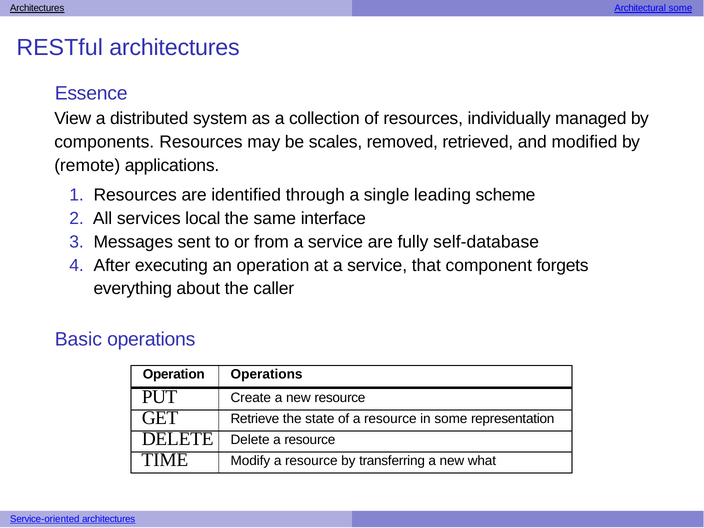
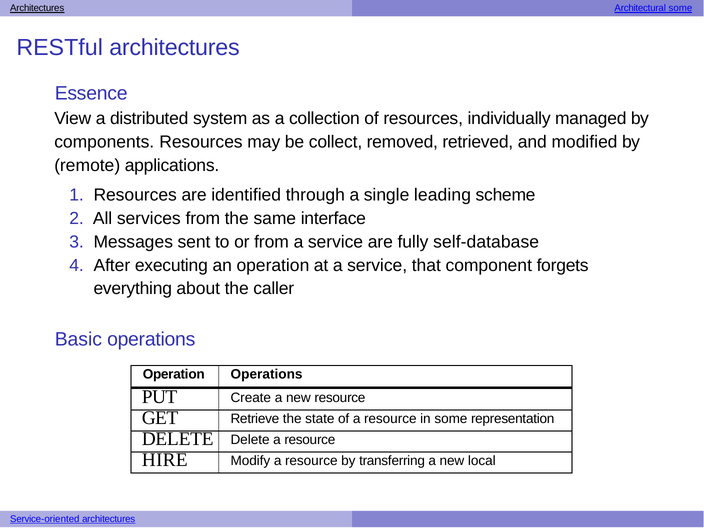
scales: scales -> collect
services local: local -> from
TIME: TIME -> HIRE
what: what -> local
